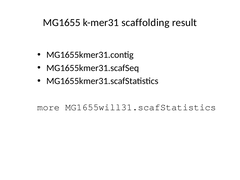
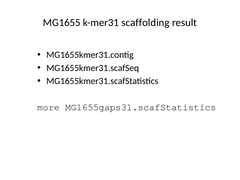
MG1655will31.scafStatistics: MG1655will31.scafStatistics -> MG1655gaps31.scafStatistics
